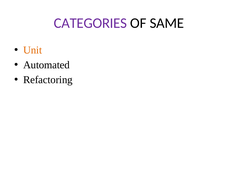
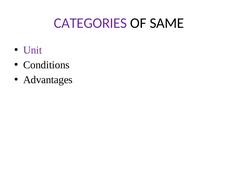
Unit colour: orange -> purple
Automated: Automated -> Conditions
Refactoring: Refactoring -> Advantages
